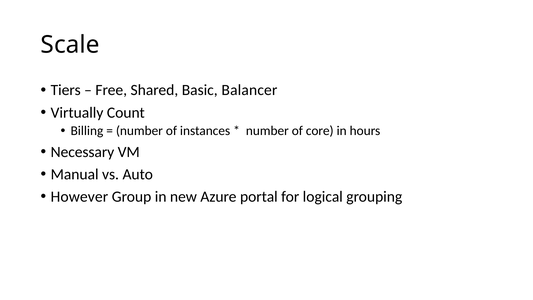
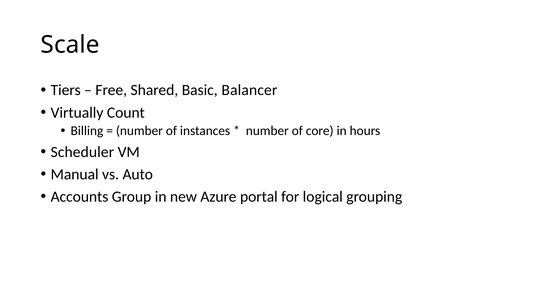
Necessary: Necessary -> Scheduler
However: However -> Accounts
